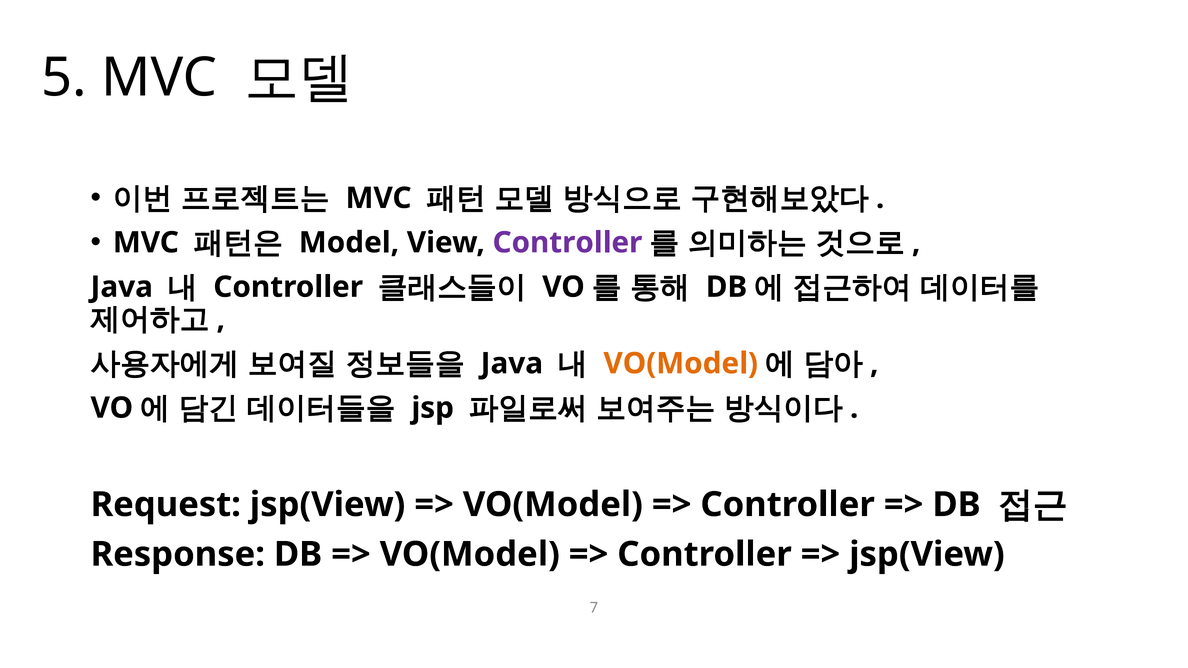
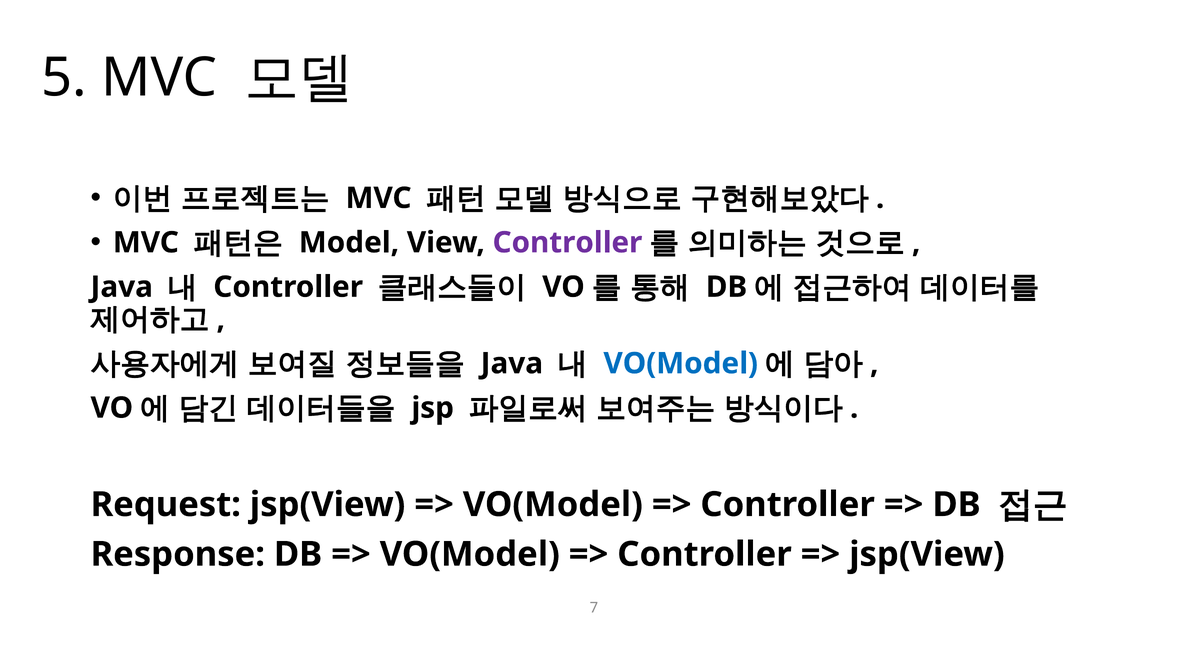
VO(Model at (681, 364) colour: orange -> blue
